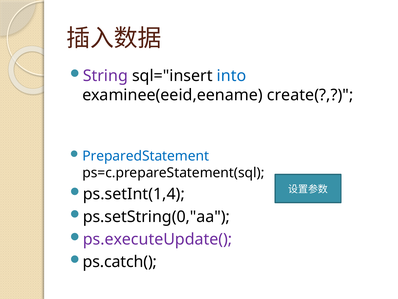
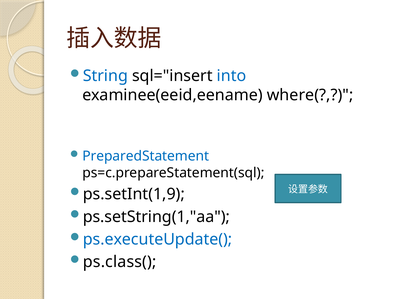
String colour: purple -> blue
create(: create( -> where(
ps.setInt(1,4: ps.setInt(1,4 -> ps.setInt(1,9
ps.setString(0,"aa: ps.setString(0,"aa -> ps.setString(1,"aa
ps.executeUpdate( colour: purple -> blue
ps.catch(: ps.catch( -> ps.class(
